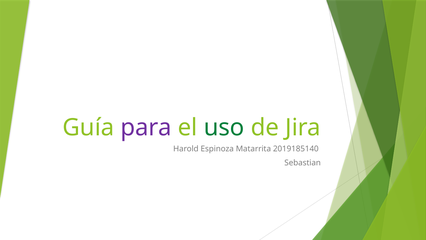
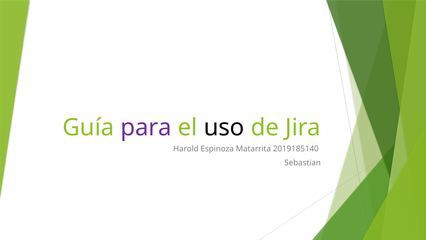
uso colour: green -> black
